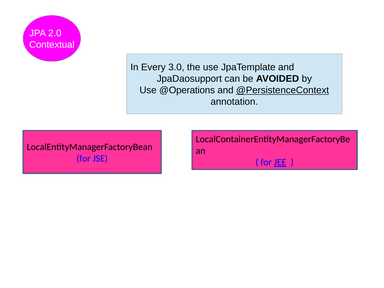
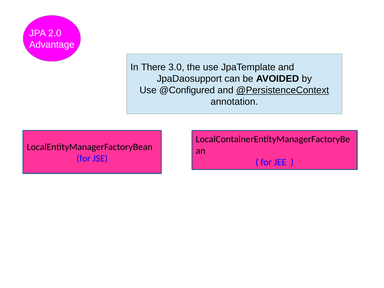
Contextual: Contextual -> Advantage
Every: Every -> There
@Operations: @Operations -> @Configured
JEE underline: present -> none
